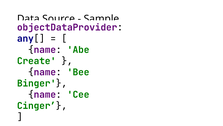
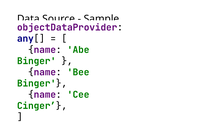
Create at (36, 61): Create -> Binger
